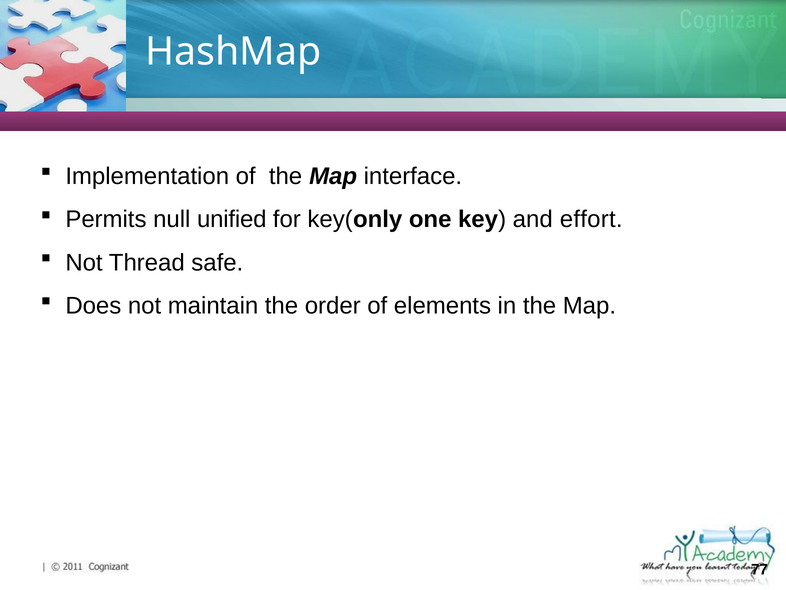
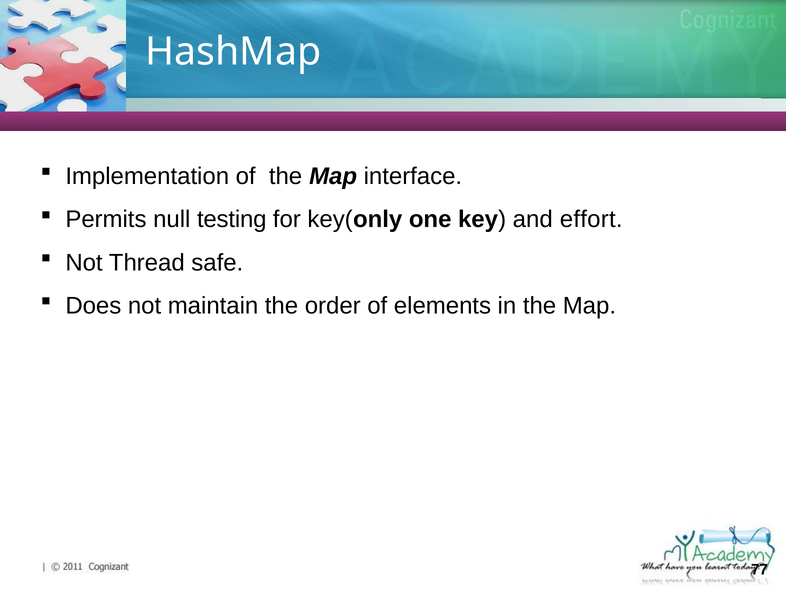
unified: unified -> testing
